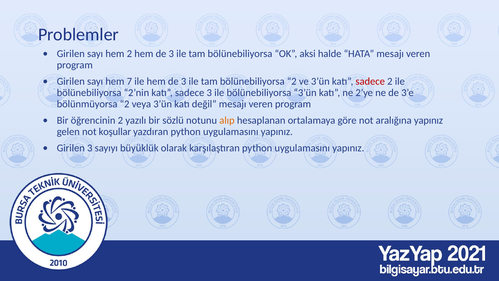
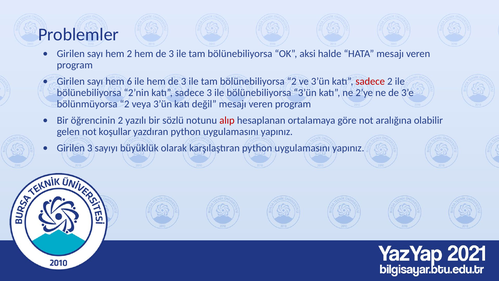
7: 7 -> 6
alıp colour: orange -> red
aralığına yapınız: yapınız -> olabilir
